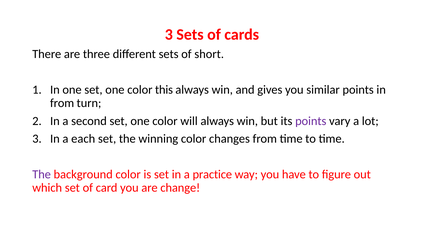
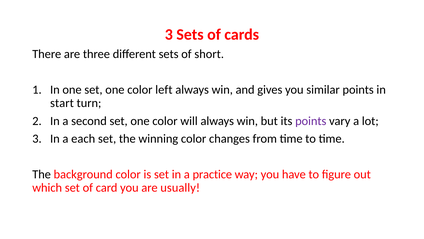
this: this -> left
from at (62, 103): from -> start
The at (42, 174) colour: purple -> black
change: change -> usually
